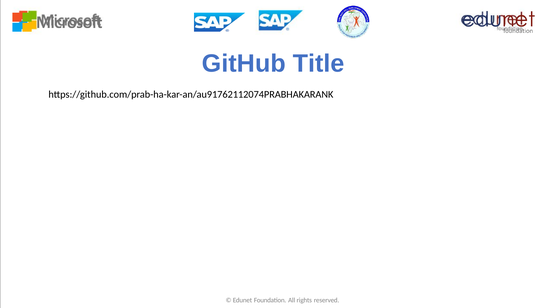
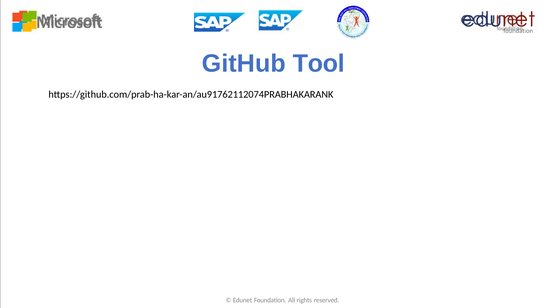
Title: Title -> Tool
